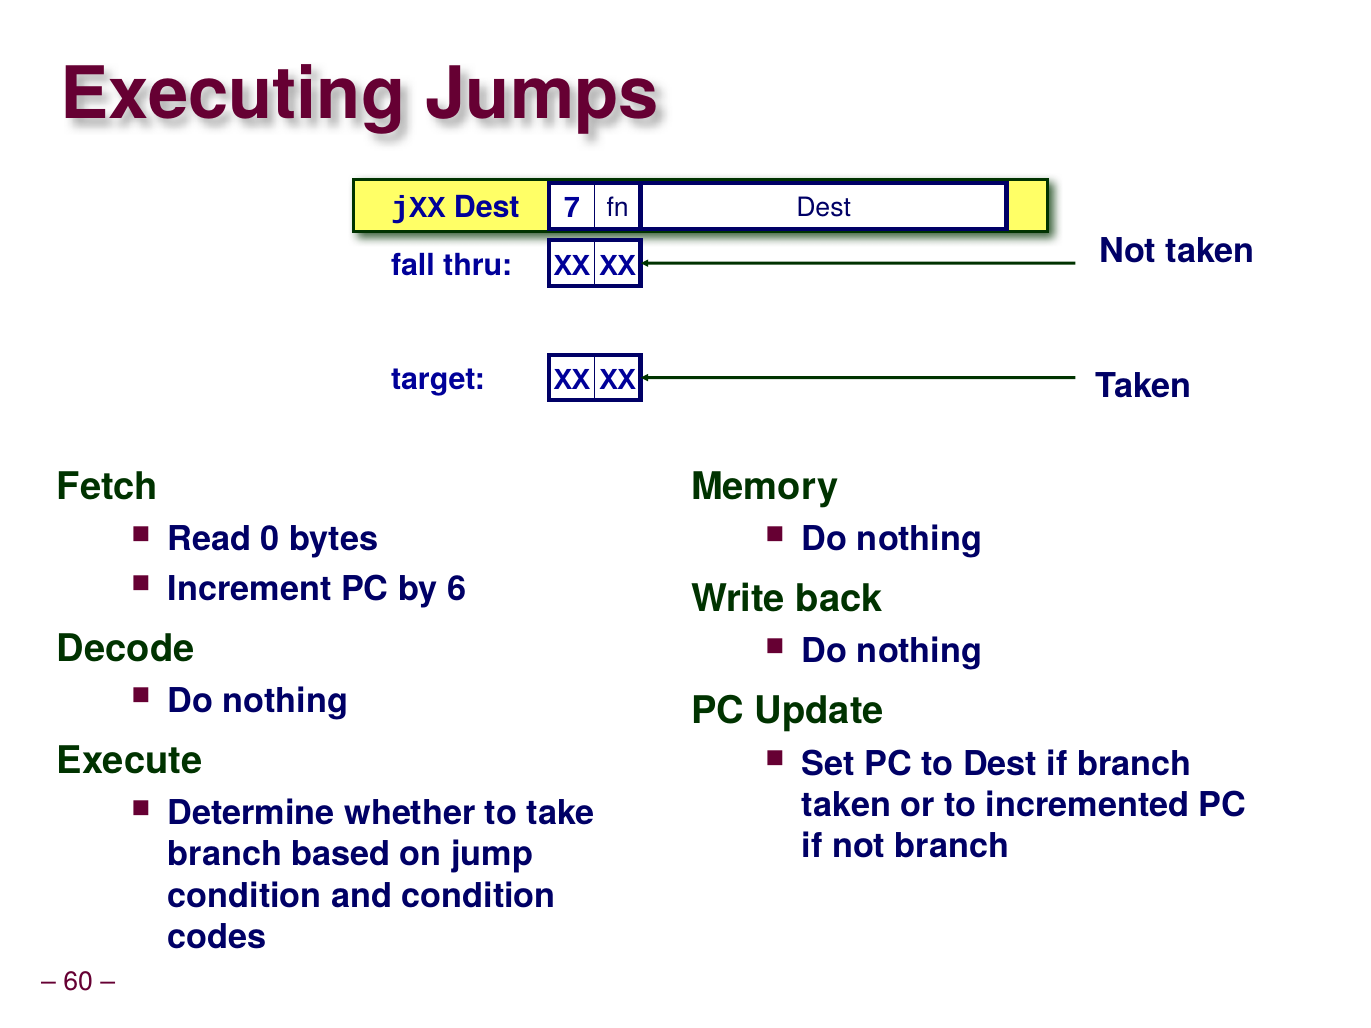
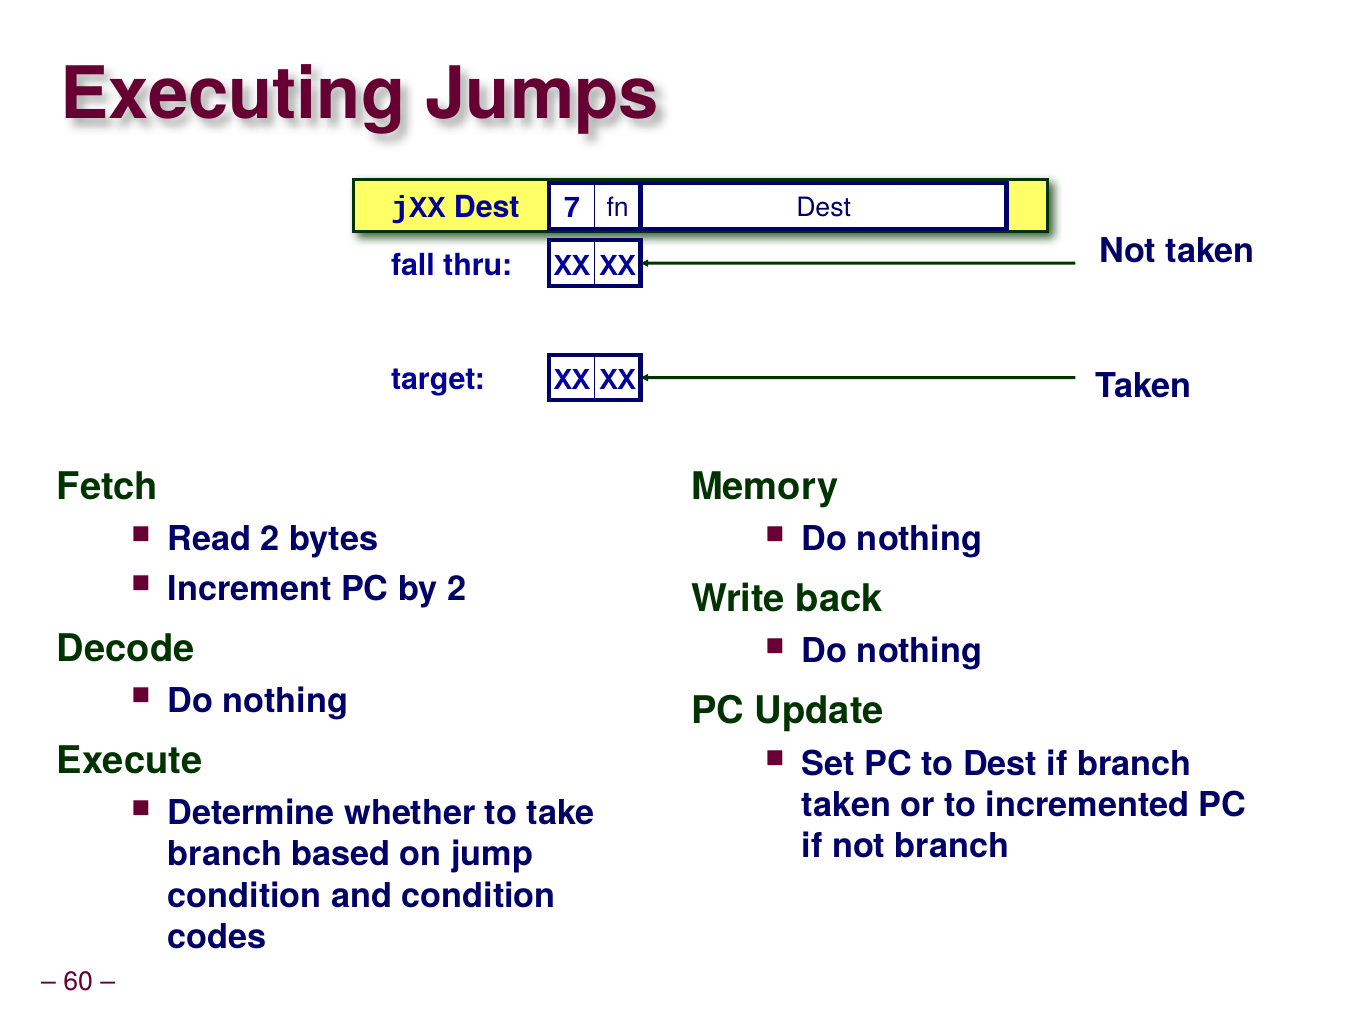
Read 0: 0 -> 2
by 6: 6 -> 2
